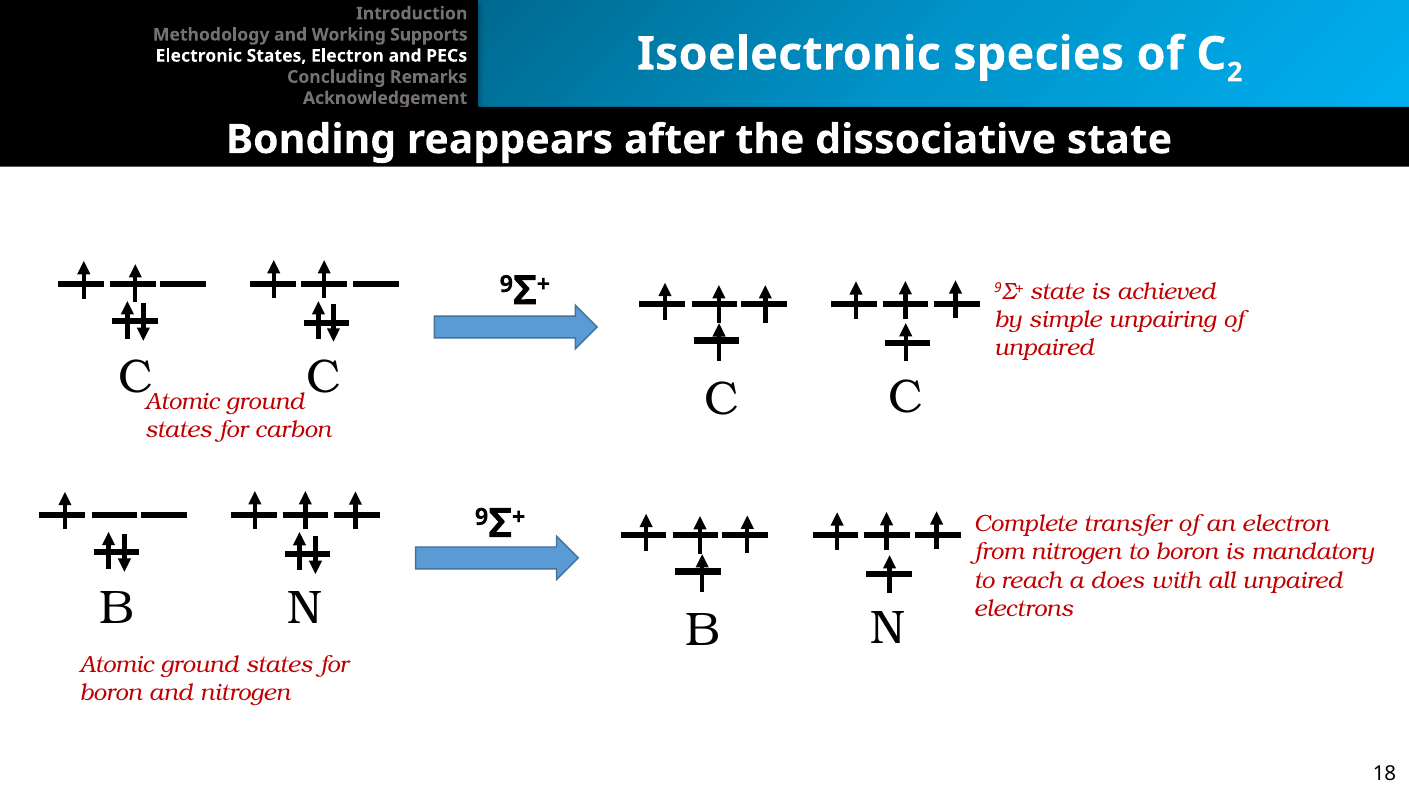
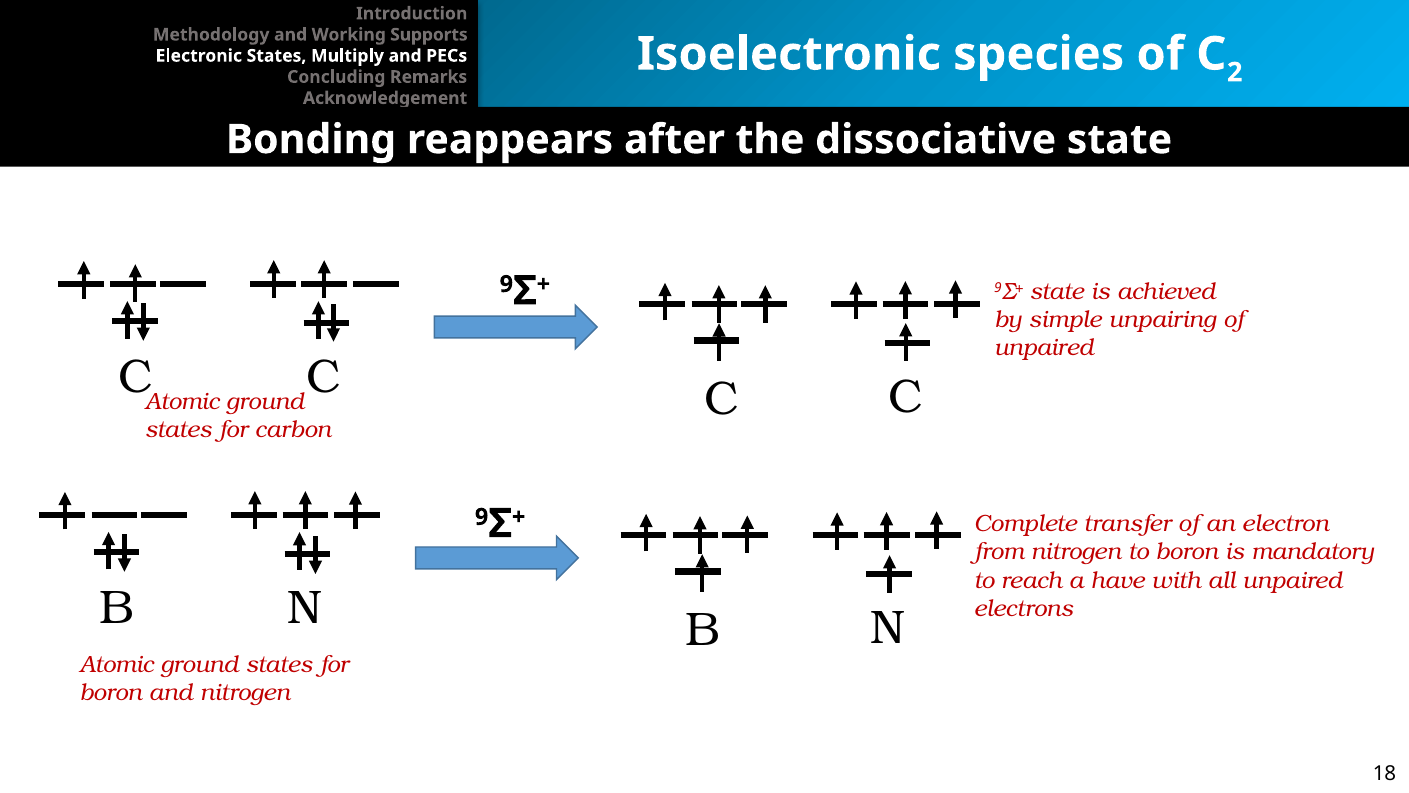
States Electron: Electron -> Multiply
does: does -> have
